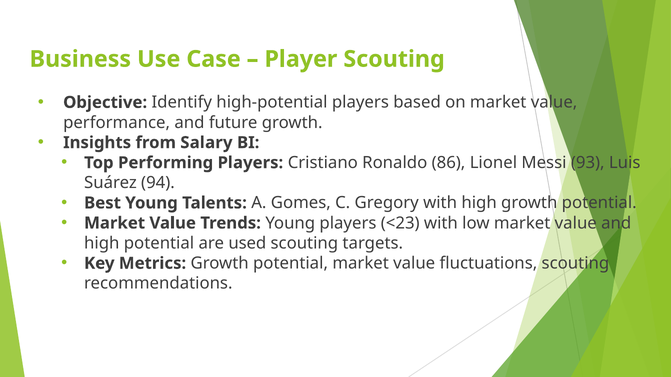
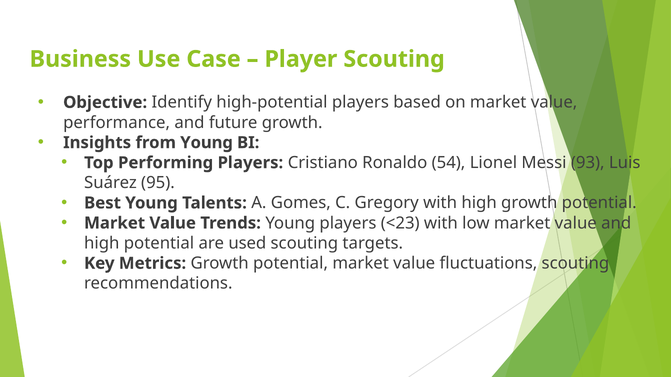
from Salary: Salary -> Young
86: 86 -> 54
94: 94 -> 95
